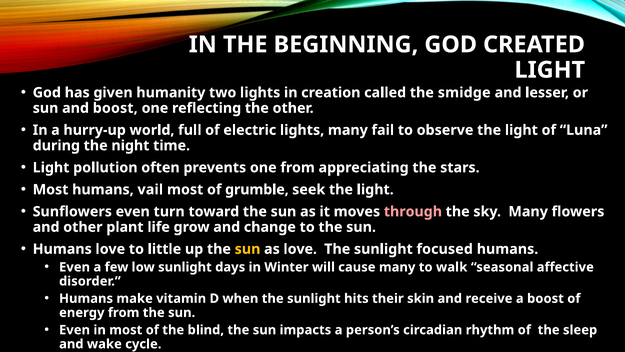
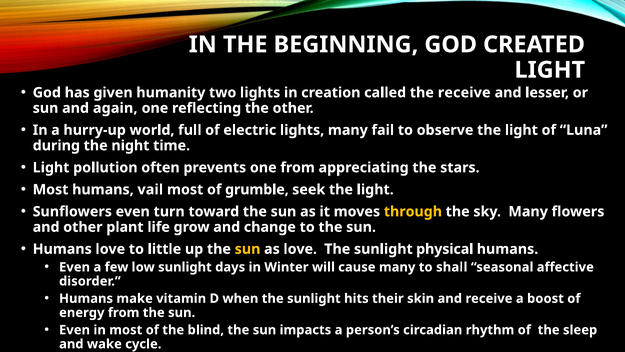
the smidge: smidge -> receive
and boost: boost -> again
through colour: pink -> yellow
focused: focused -> physical
walk: walk -> shall
